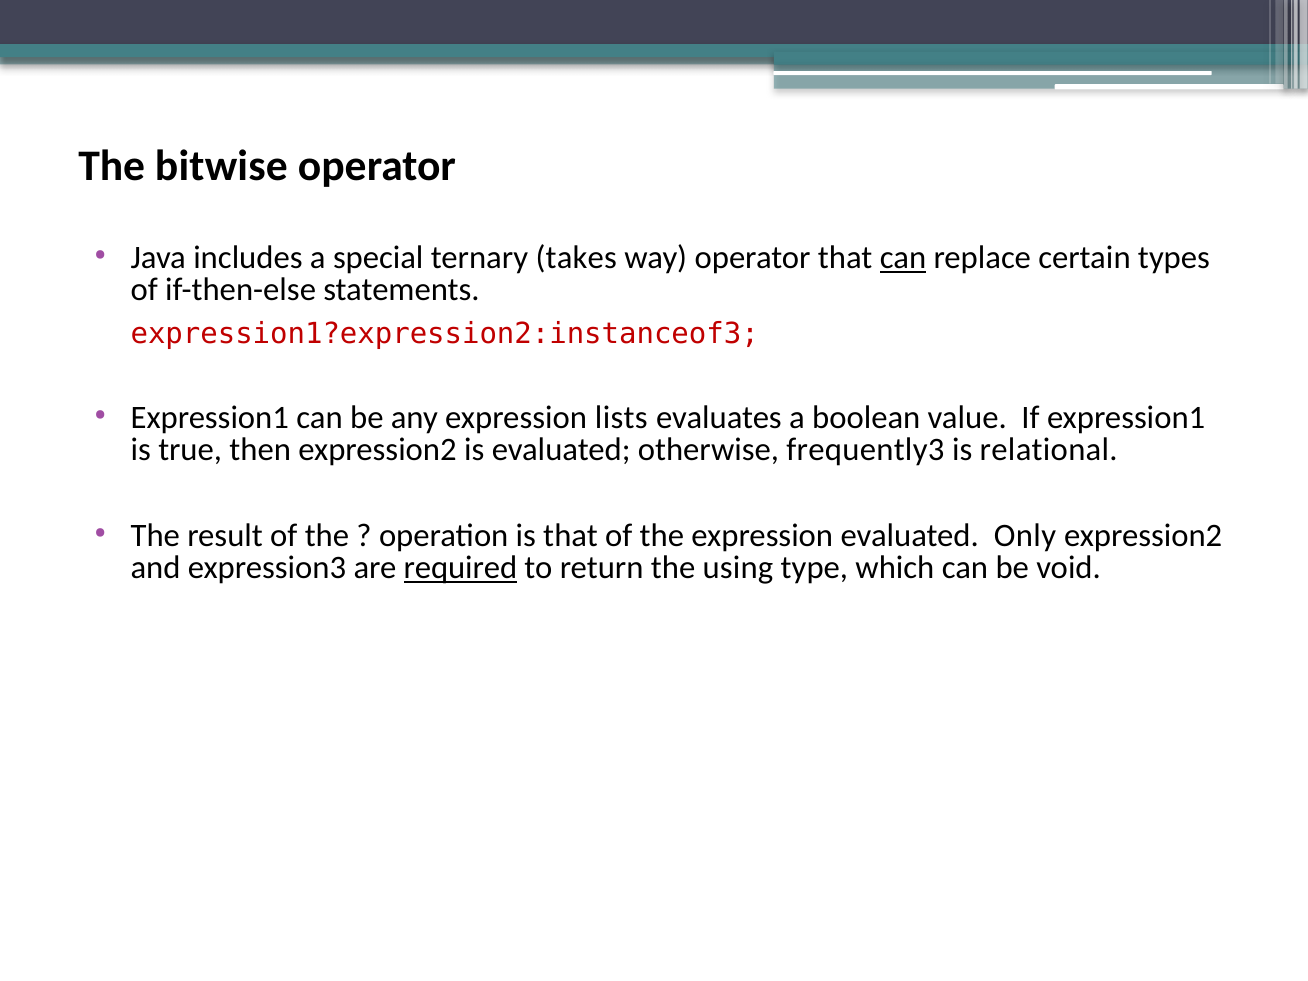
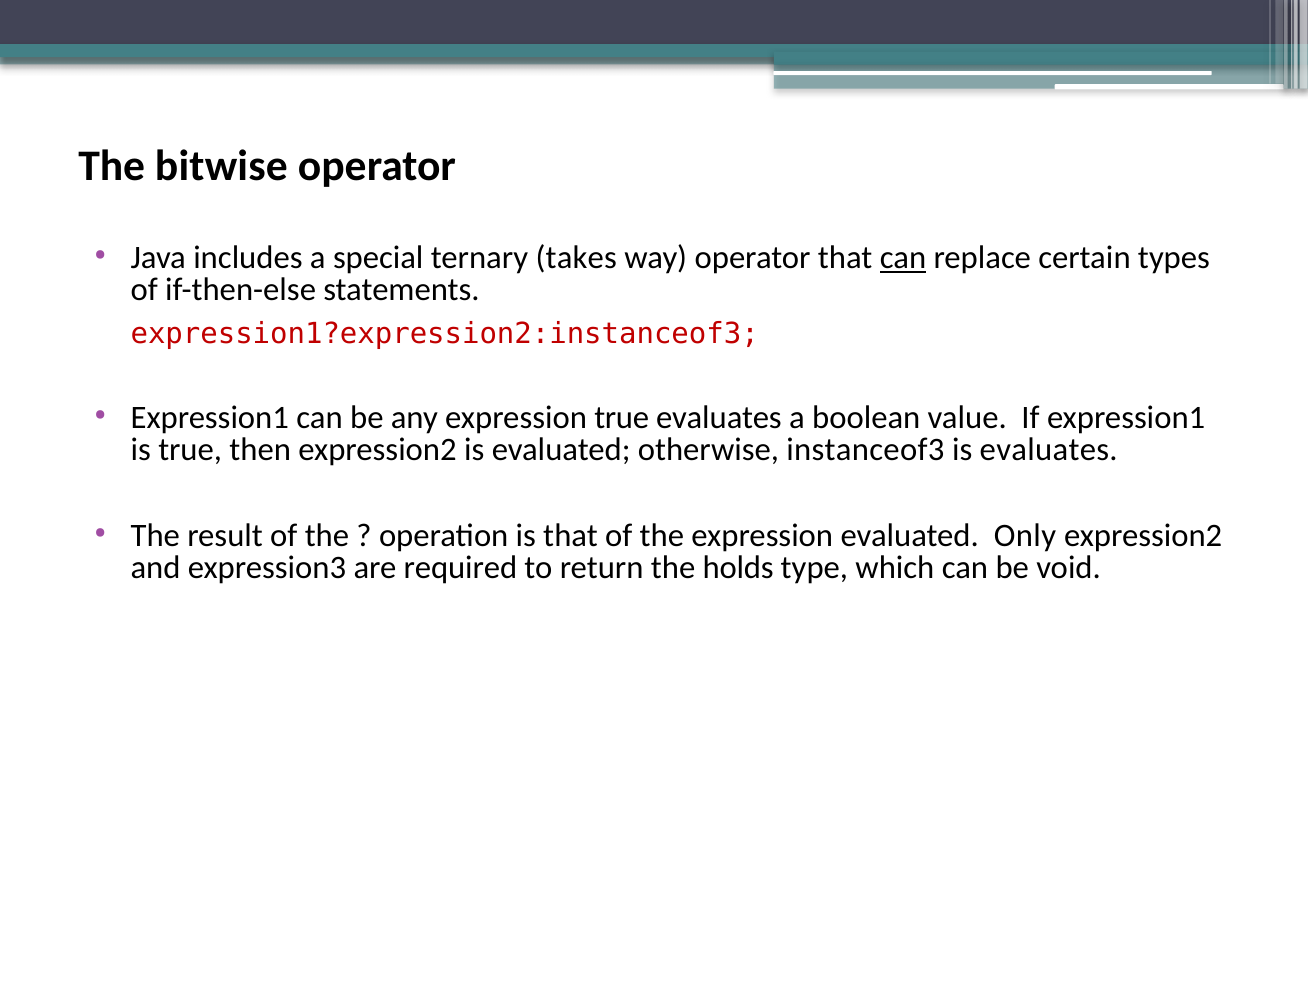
expression lists: lists -> true
frequently3: frequently3 -> instanceof3
is relational: relational -> evaluates
required underline: present -> none
using: using -> holds
